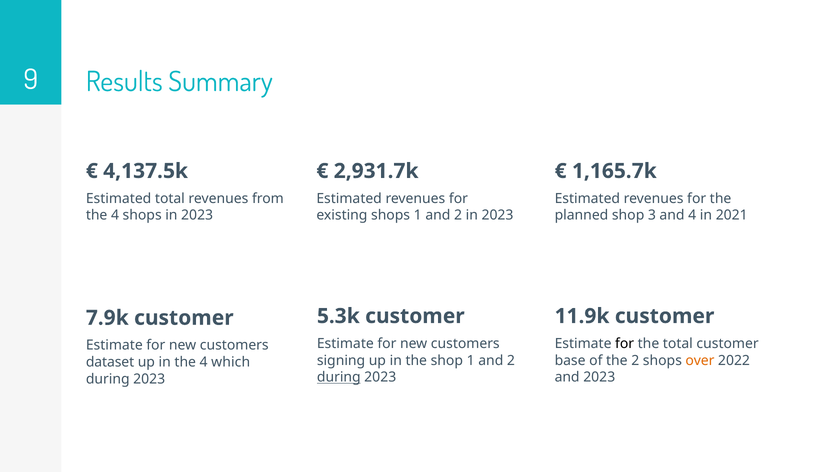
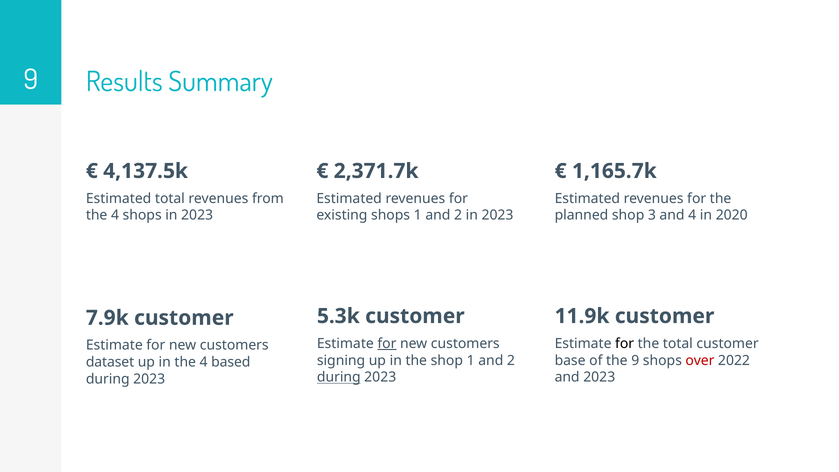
2,931.7k: 2,931.7k -> 2,371.7k
2021: 2021 -> 2020
for at (387, 344) underline: none -> present
the 2: 2 -> 9
over colour: orange -> red
which: which -> based
